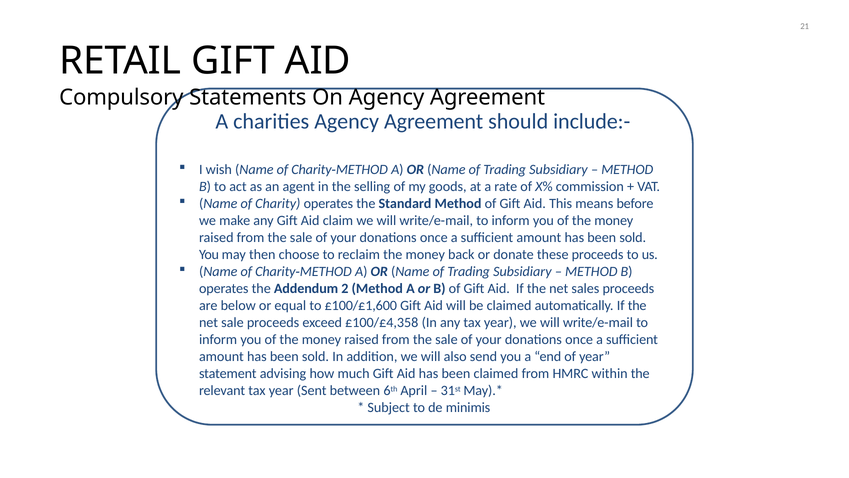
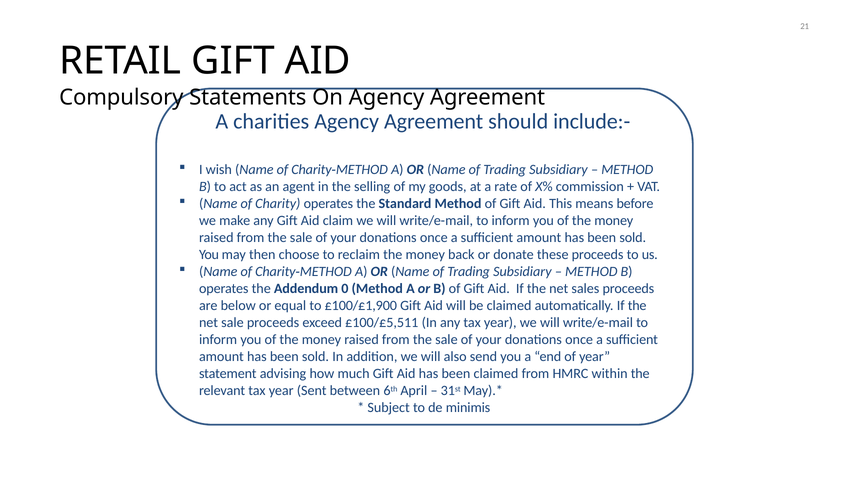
2: 2 -> 0
£100/£1,600: £100/£1,600 -> £100/£1,900
£100/£4,358: £100/£4,358 -> £100/£5,511
